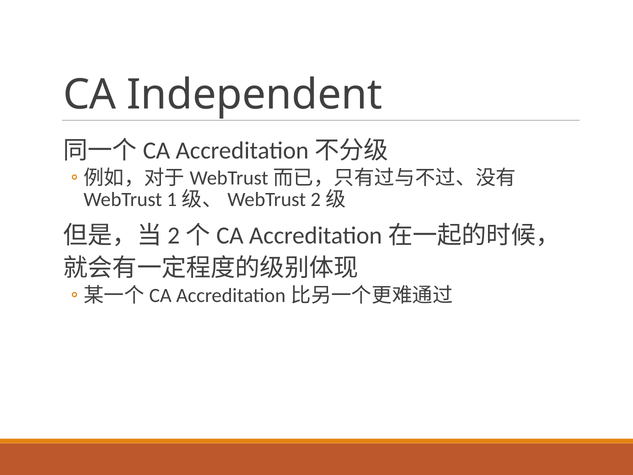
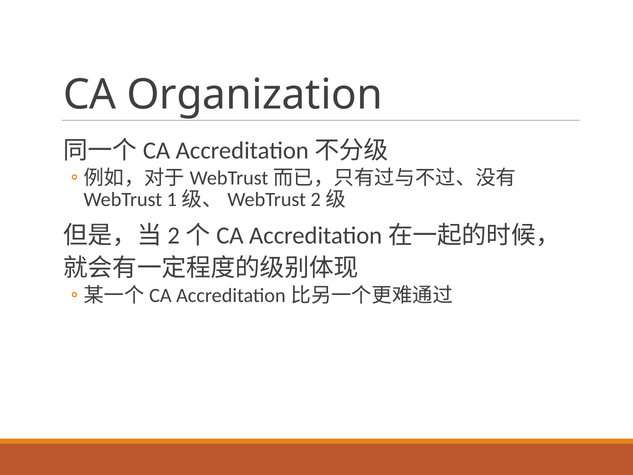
Independent: Independent -> Organization
